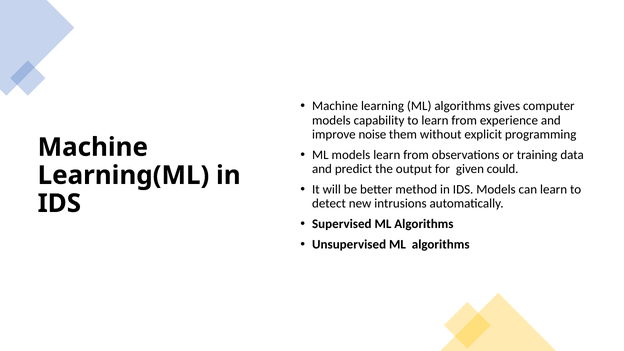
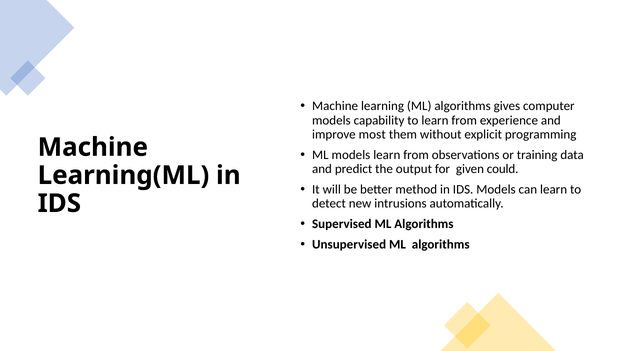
noise: noise -> most
